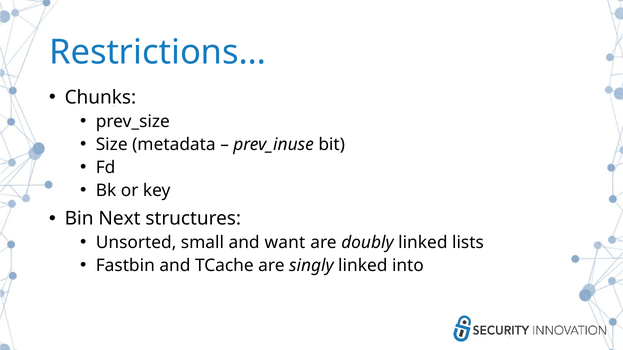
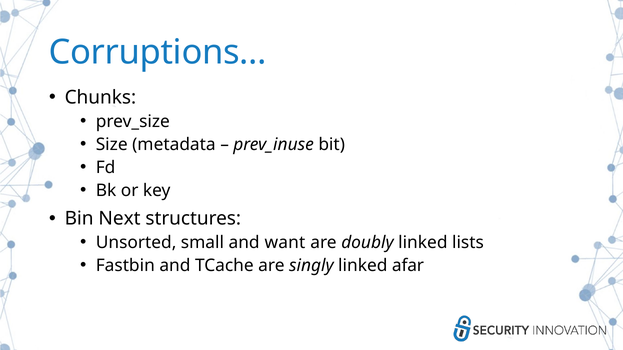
Restrictions…: Restrictions… -> Corruptions…
into: into -> afar
